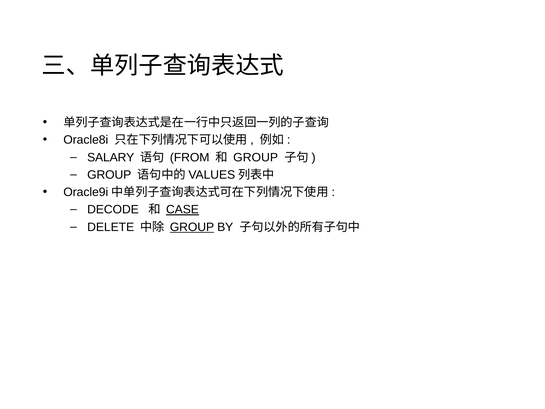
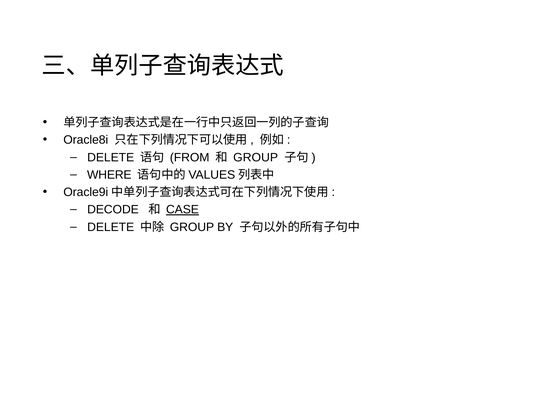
SALARY at (111, 157): SALARY -> DELETE
GROUP at (109, 175): GROUP -> WHERE
GROUP at (192, 227) underline: present -> none
